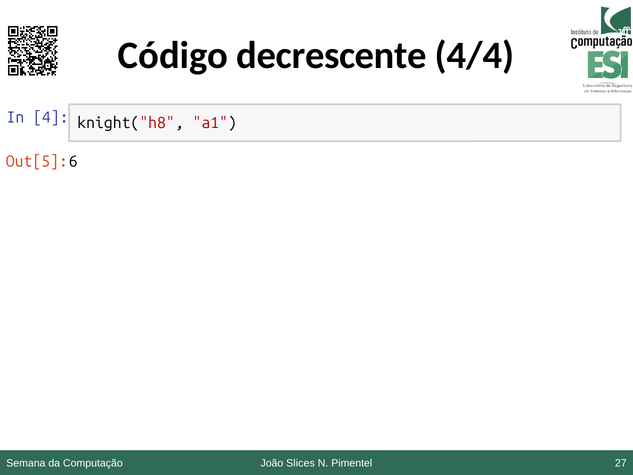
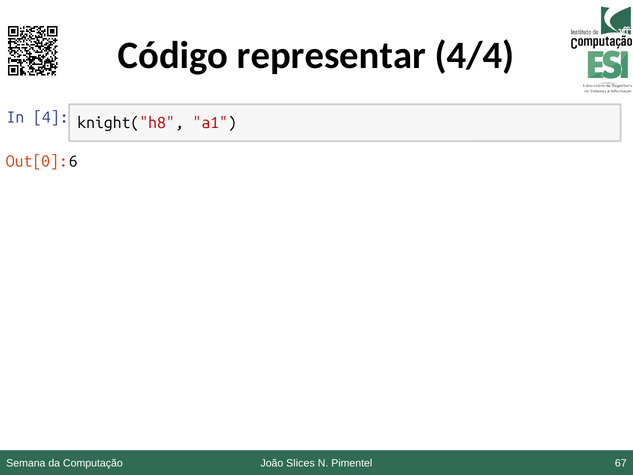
decrescente: decrescente -> representar
Out[5: Out[5 -> Out[0
27: 27 -> 67
